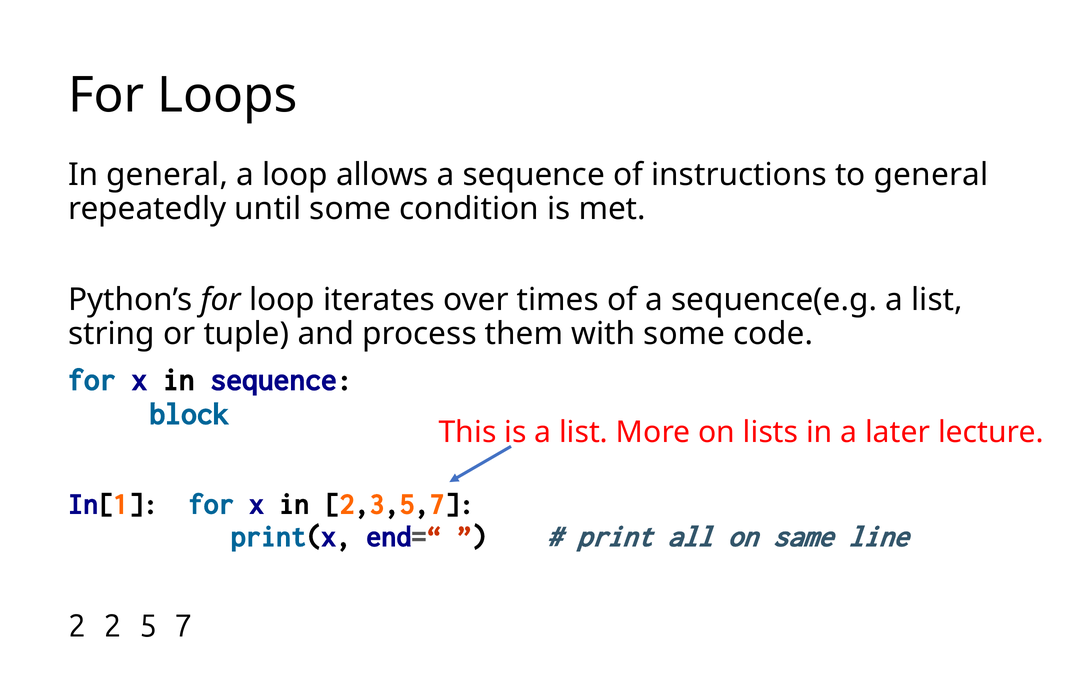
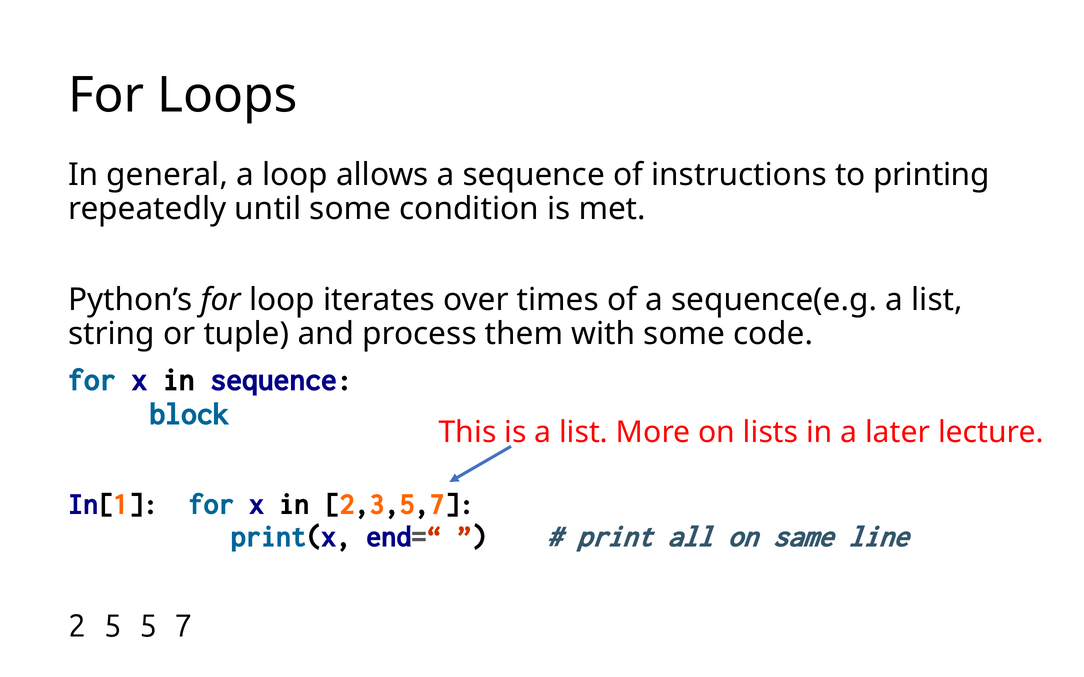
to general: general -> printing
2 2: 2 -> 5
